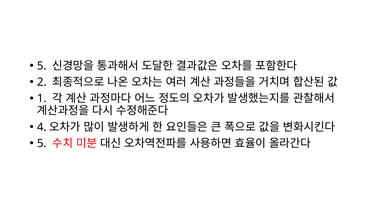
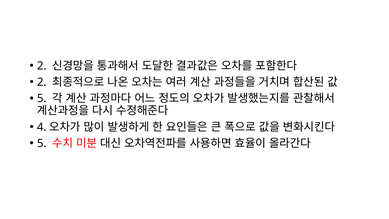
5 at (42, 66): 5 -> 2
1 at (42, 98): 1 -> 5
